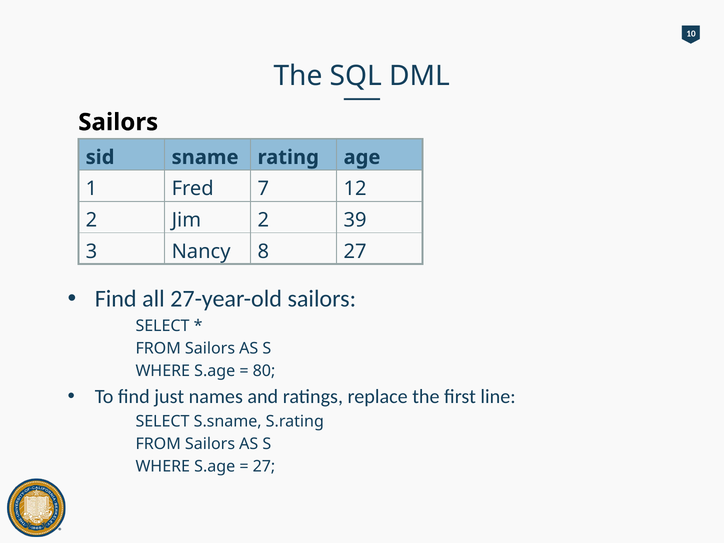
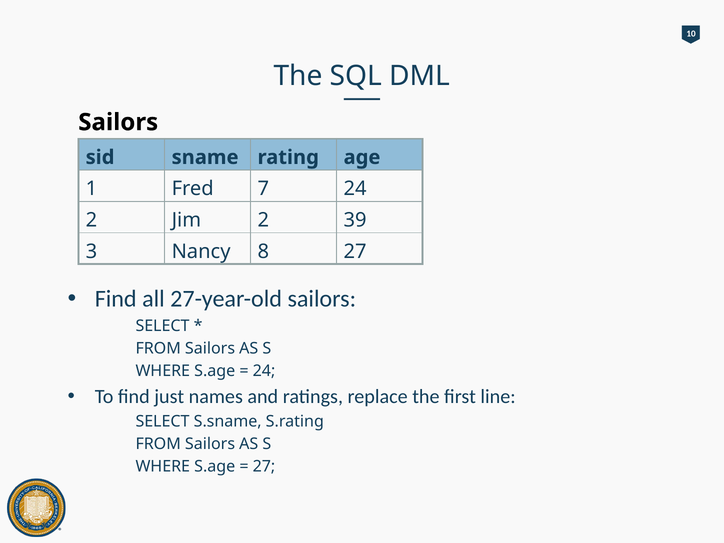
7 12: 12 -> 24
80 at (264, 371): 80 -> 24
